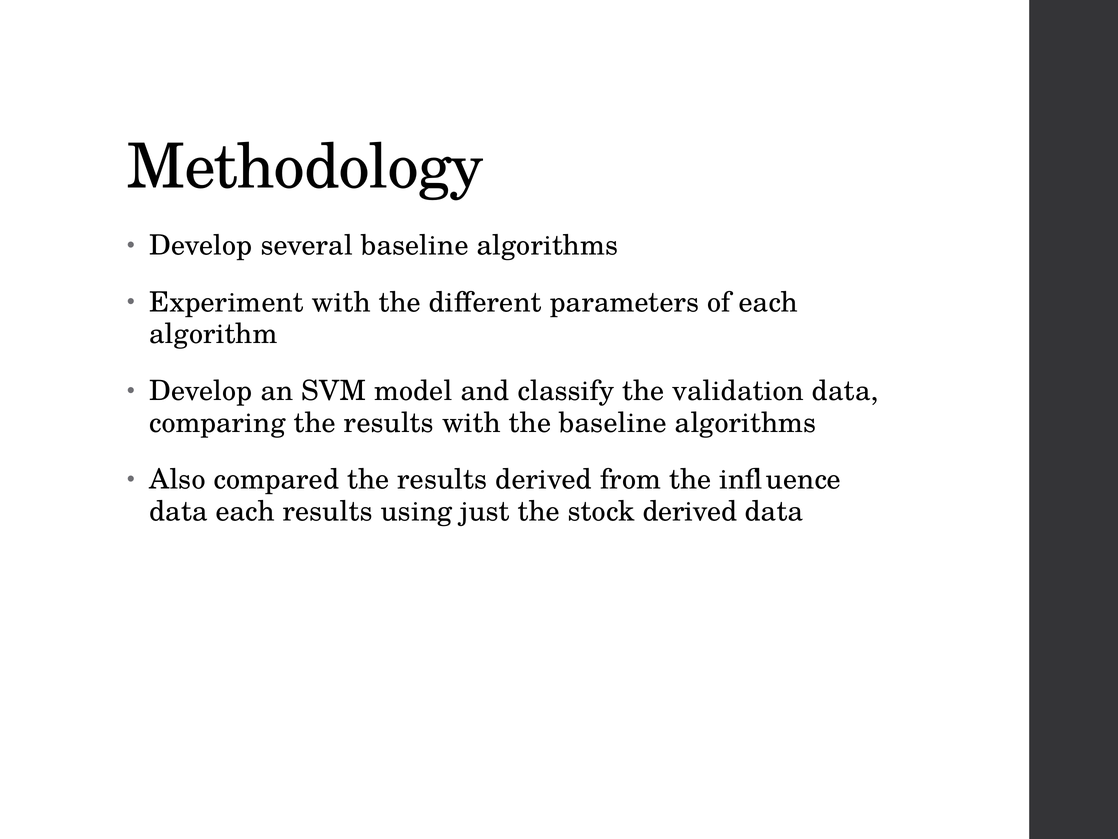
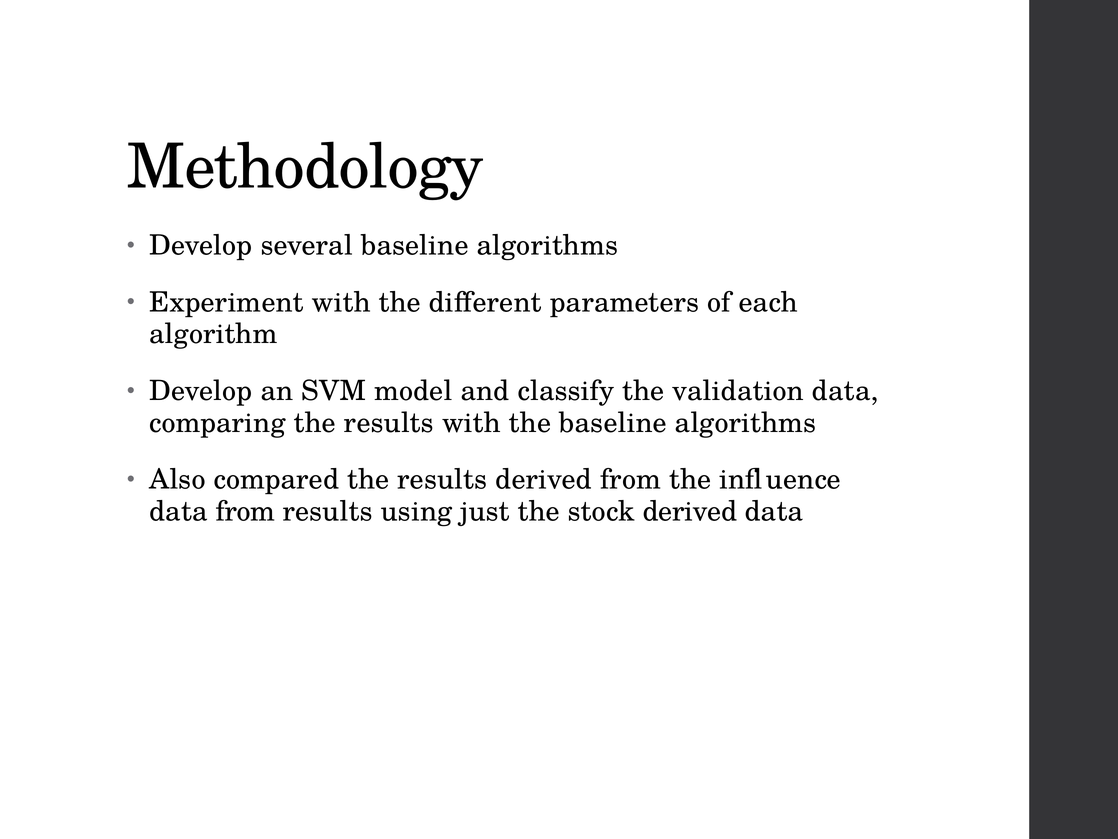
data each: each -> from
